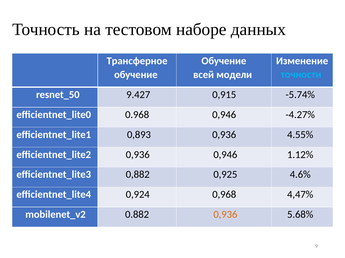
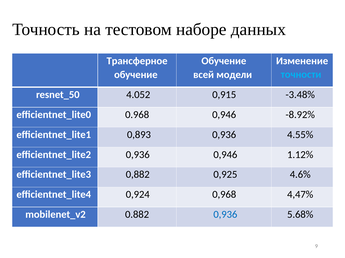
9.427: 9.427 -> 4.052
-5.74%: -5.74% -> -3.48%
-4.27%: -4.27% -> -8.92%
0,936 at (225, 215) colour: orange -> blue
